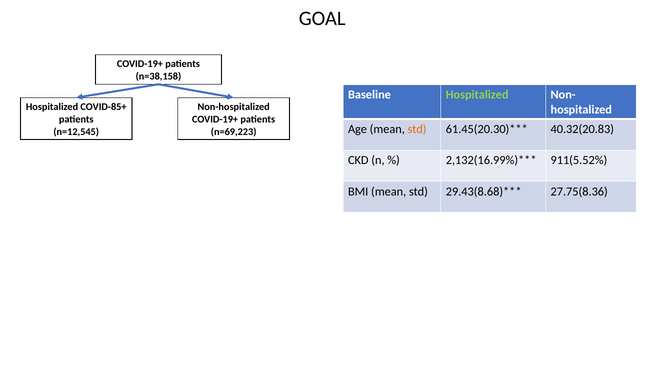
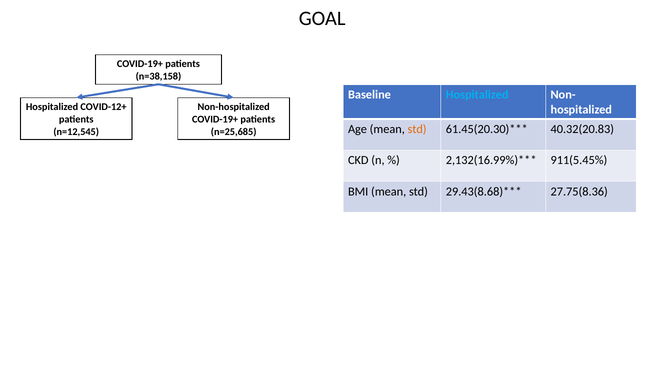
Hospitalized at (477, 95) colour: light green -> light blue
COVID-85+: COVID-85+ -> COVID-12+
n=69,223: n=69,223 -> n=25,685
911(5.52%: 911(5.52% -> 911(5.45%
